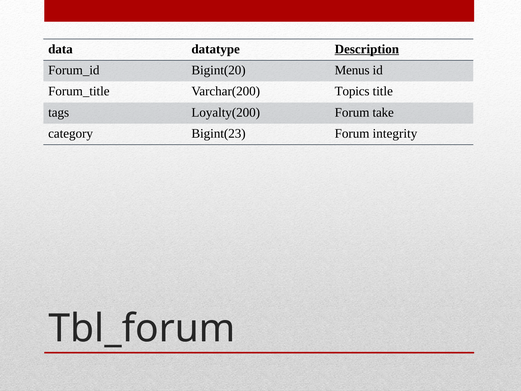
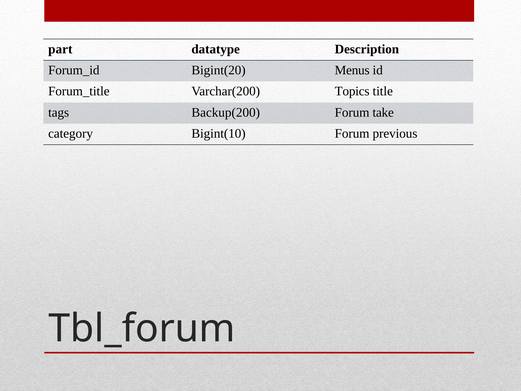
data: data -> part
Description underline: present -> none
Loyalty(200: Loyalty(200 -> Backup(200
Bigint(23: Bigint(23 -> Bigint(10
integrity: integrity -> previous
